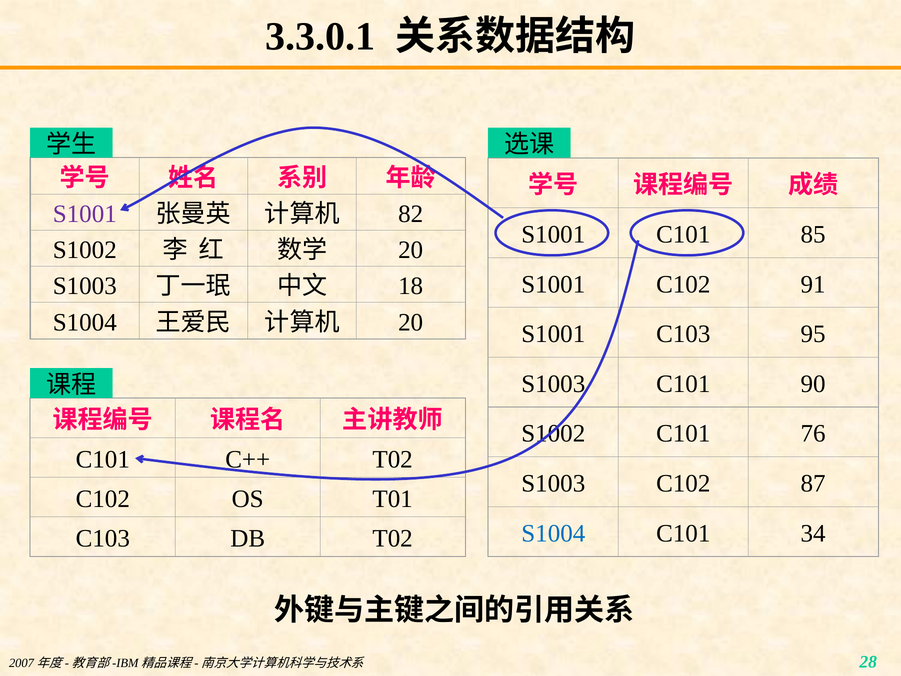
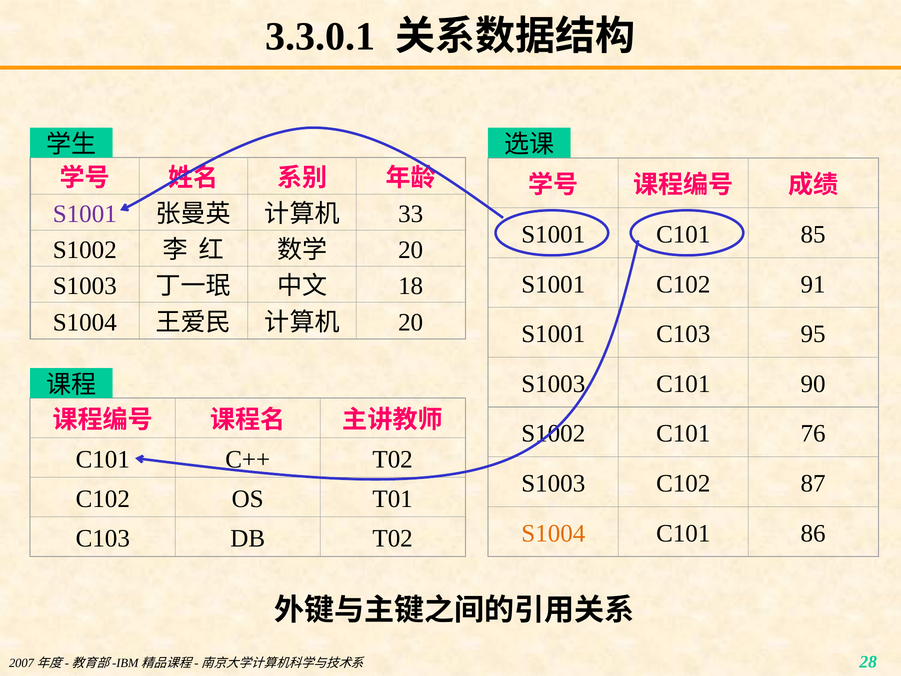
82: 82 -> 33
S1004 at (553, 533) colour: blue -> orange
34: 34 -> 86
